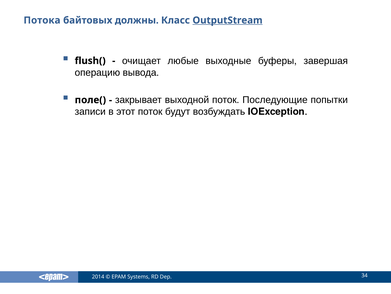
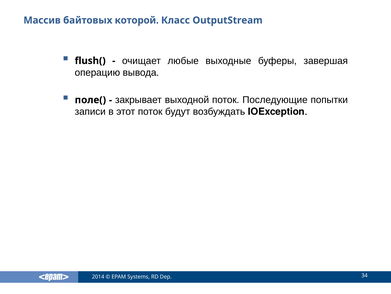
Потока: Потока -> Массив
должны: должны -> которой
OutputStream underline: present -> none
